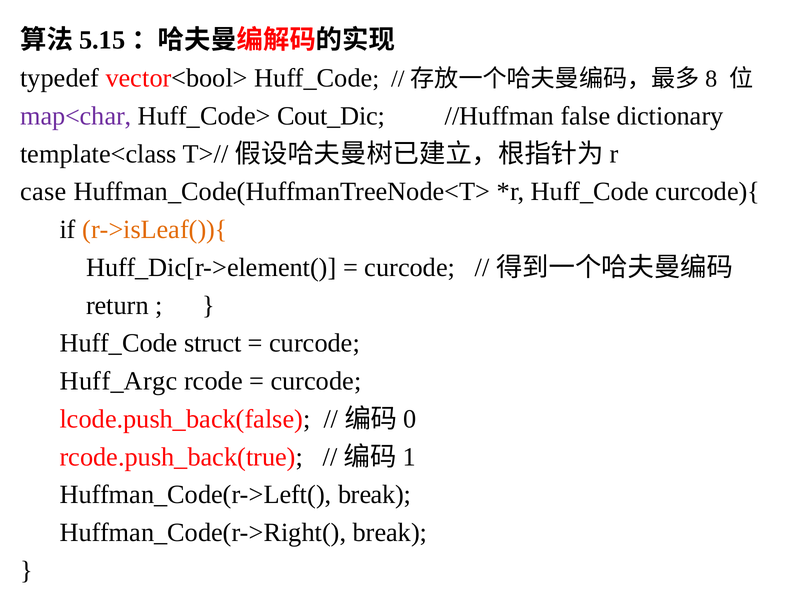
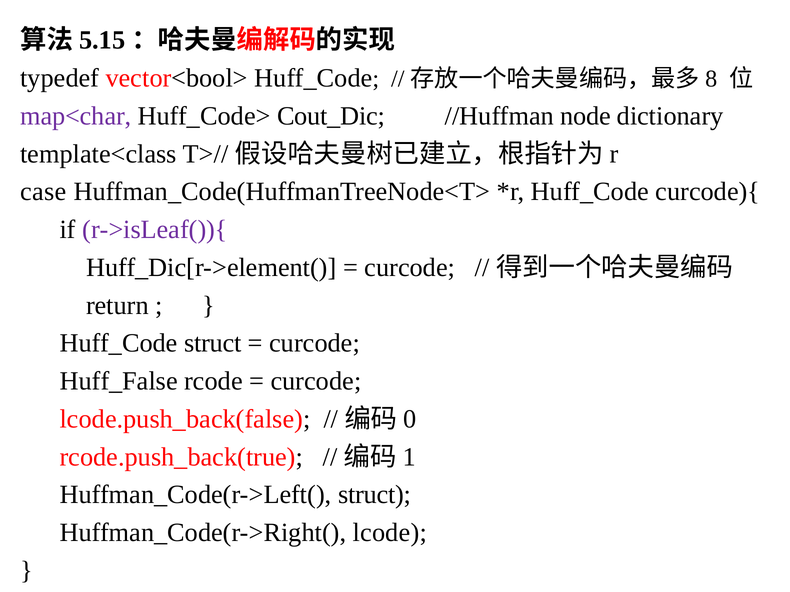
false: false -> node
r->isLeaf()){ colour: orange -> purple
Huff_Argc: Huff_Argc -> Huff_False
Huffman_Code(r->Left( break: break -> struct
Huffman_Code(r->Right( break: break -> lcode
